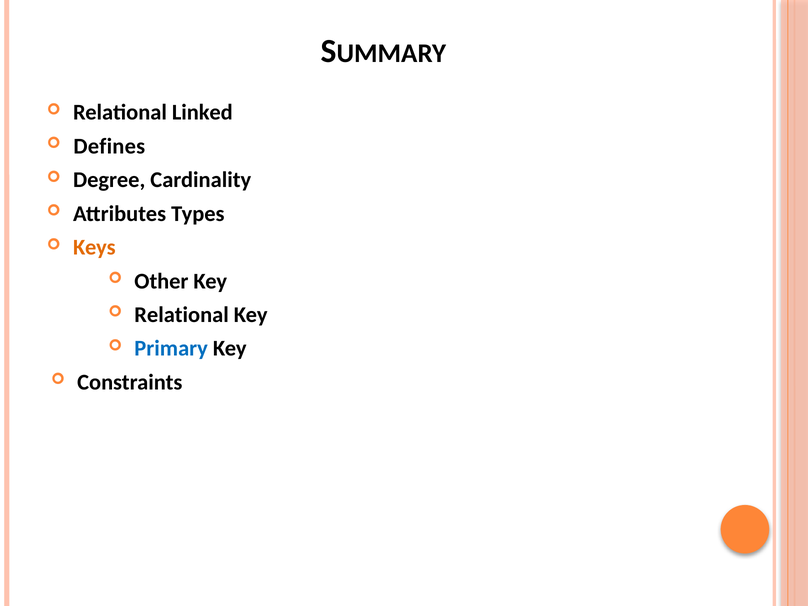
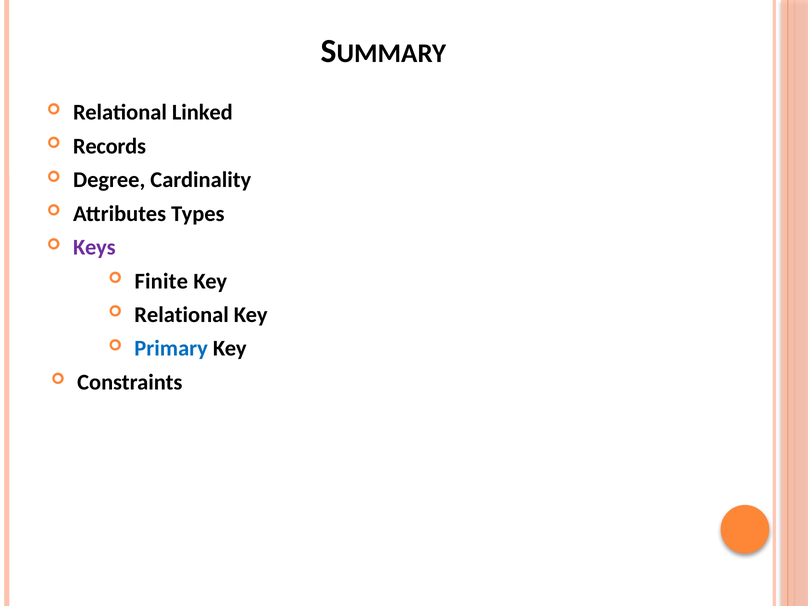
Defines: Defines -> Records
Keys colour: orange -> purple
Other: Other -> Finite
